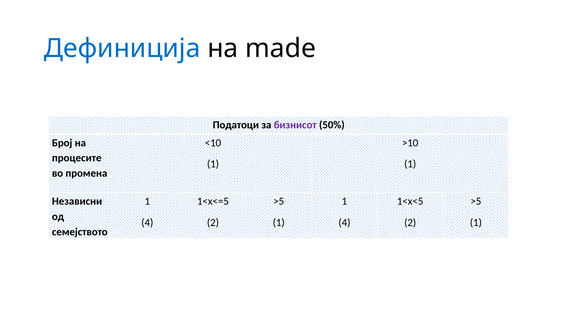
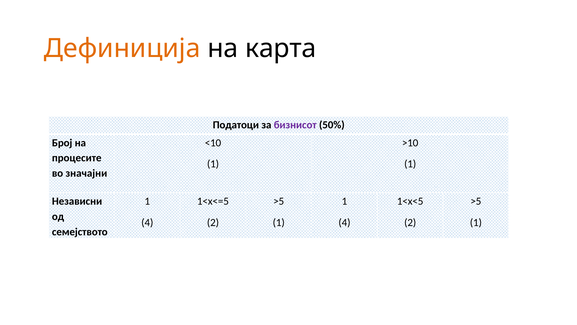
Дефиниција colour: blue -> orange
made: made -> картa
промена: промена -> значајни
